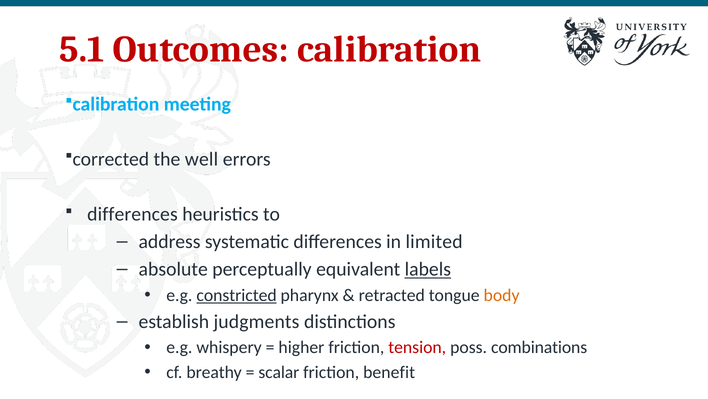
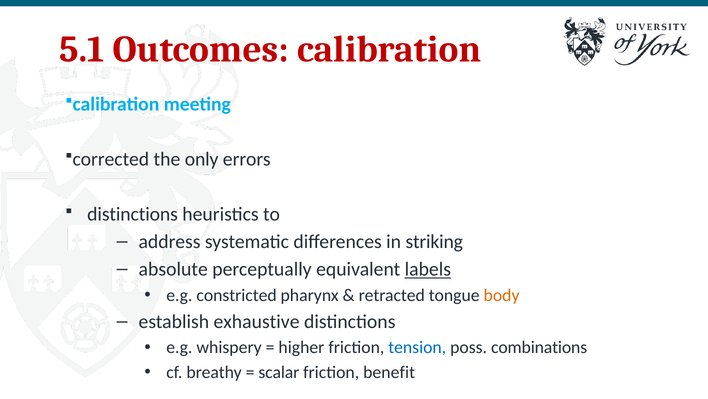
well: well -> only
differences at (132, 214): differences -> distinctions
limited: limited -> striking
constricted underline: present -> none
judgments: judgments -> exhaustive
tension colour: red -> blue
